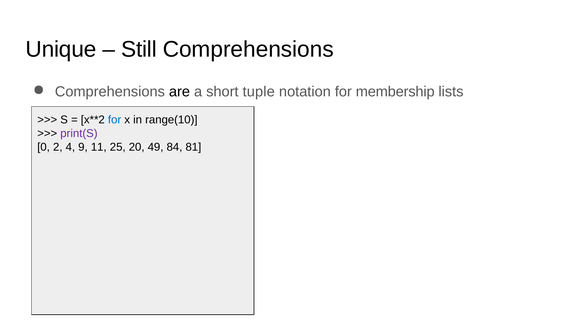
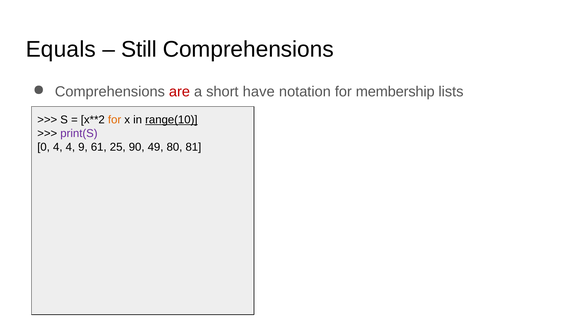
Unique: Unique -> Equals
are colour: black -> red
tuple: tuple -> have
for at (115, 120) colour: blue -> orange
range(10 underline: none -> present
0 2: 2 -> 4
11: 11 -> 61
20: 20 -> 90
84: 84 -> 80
